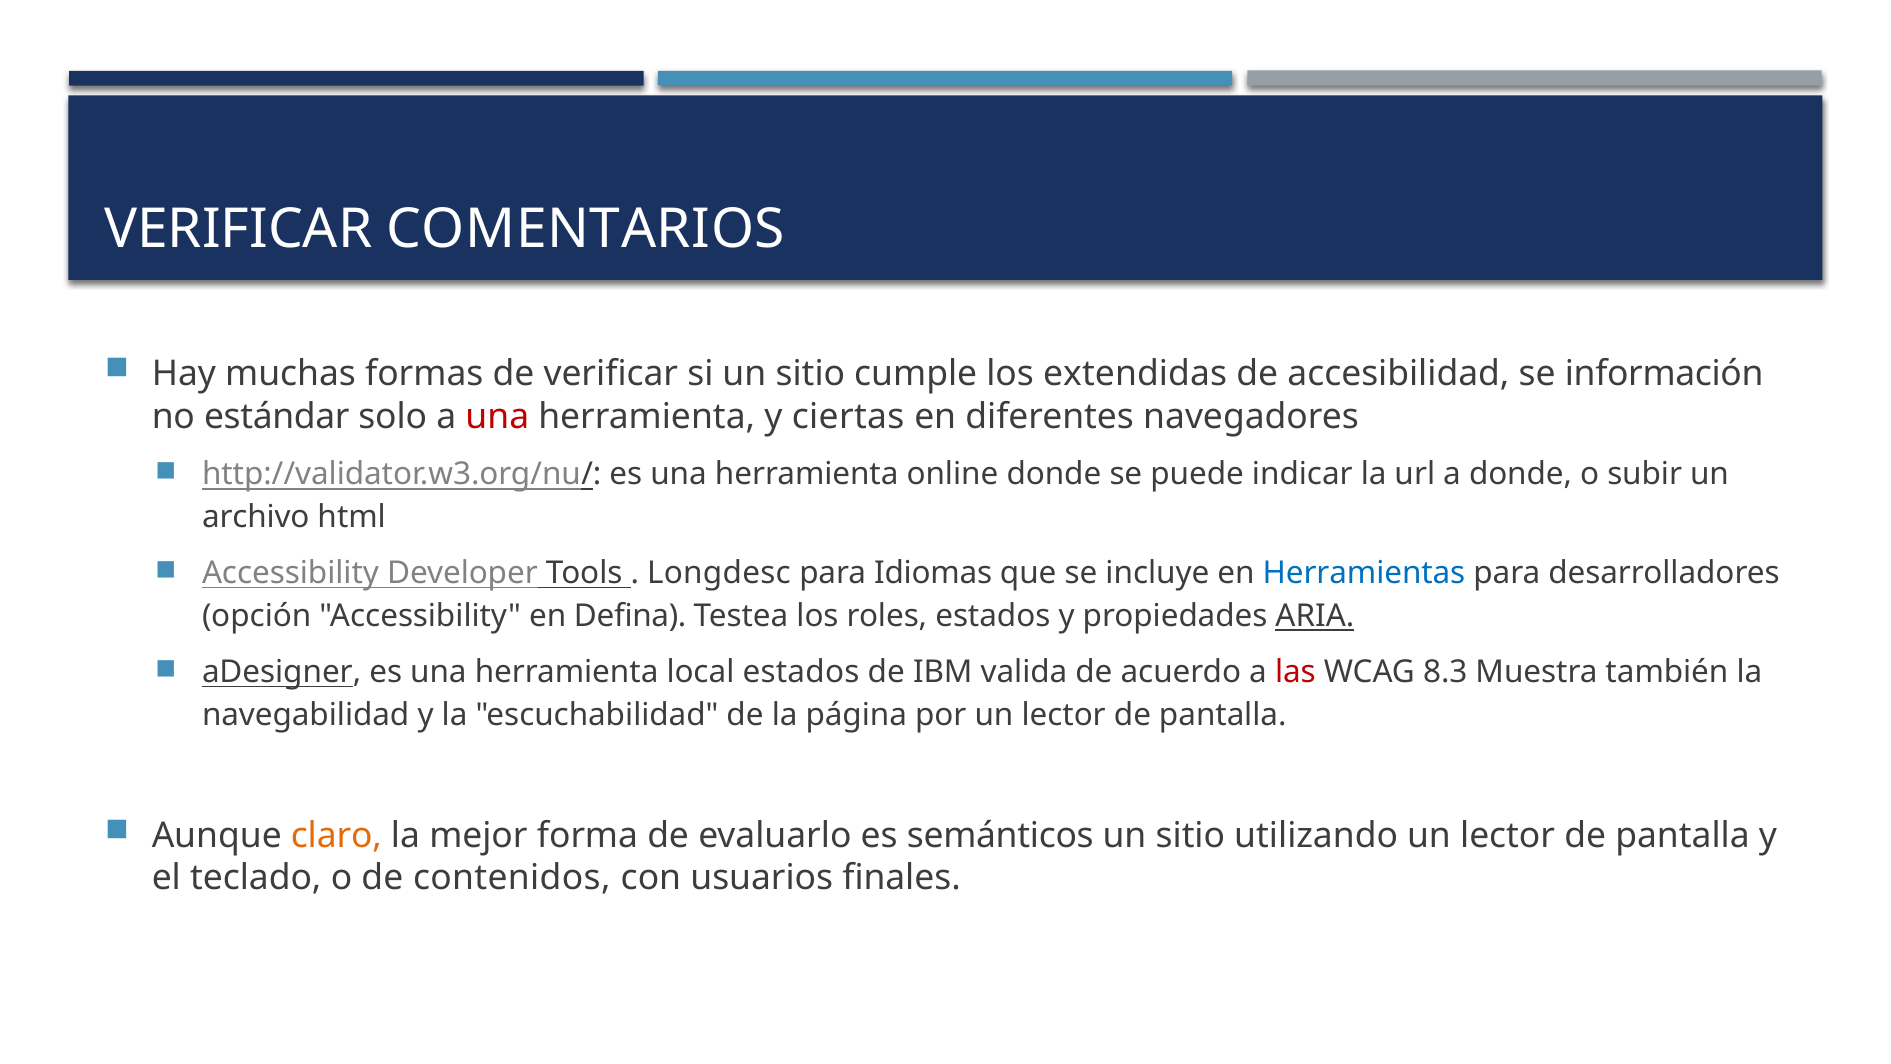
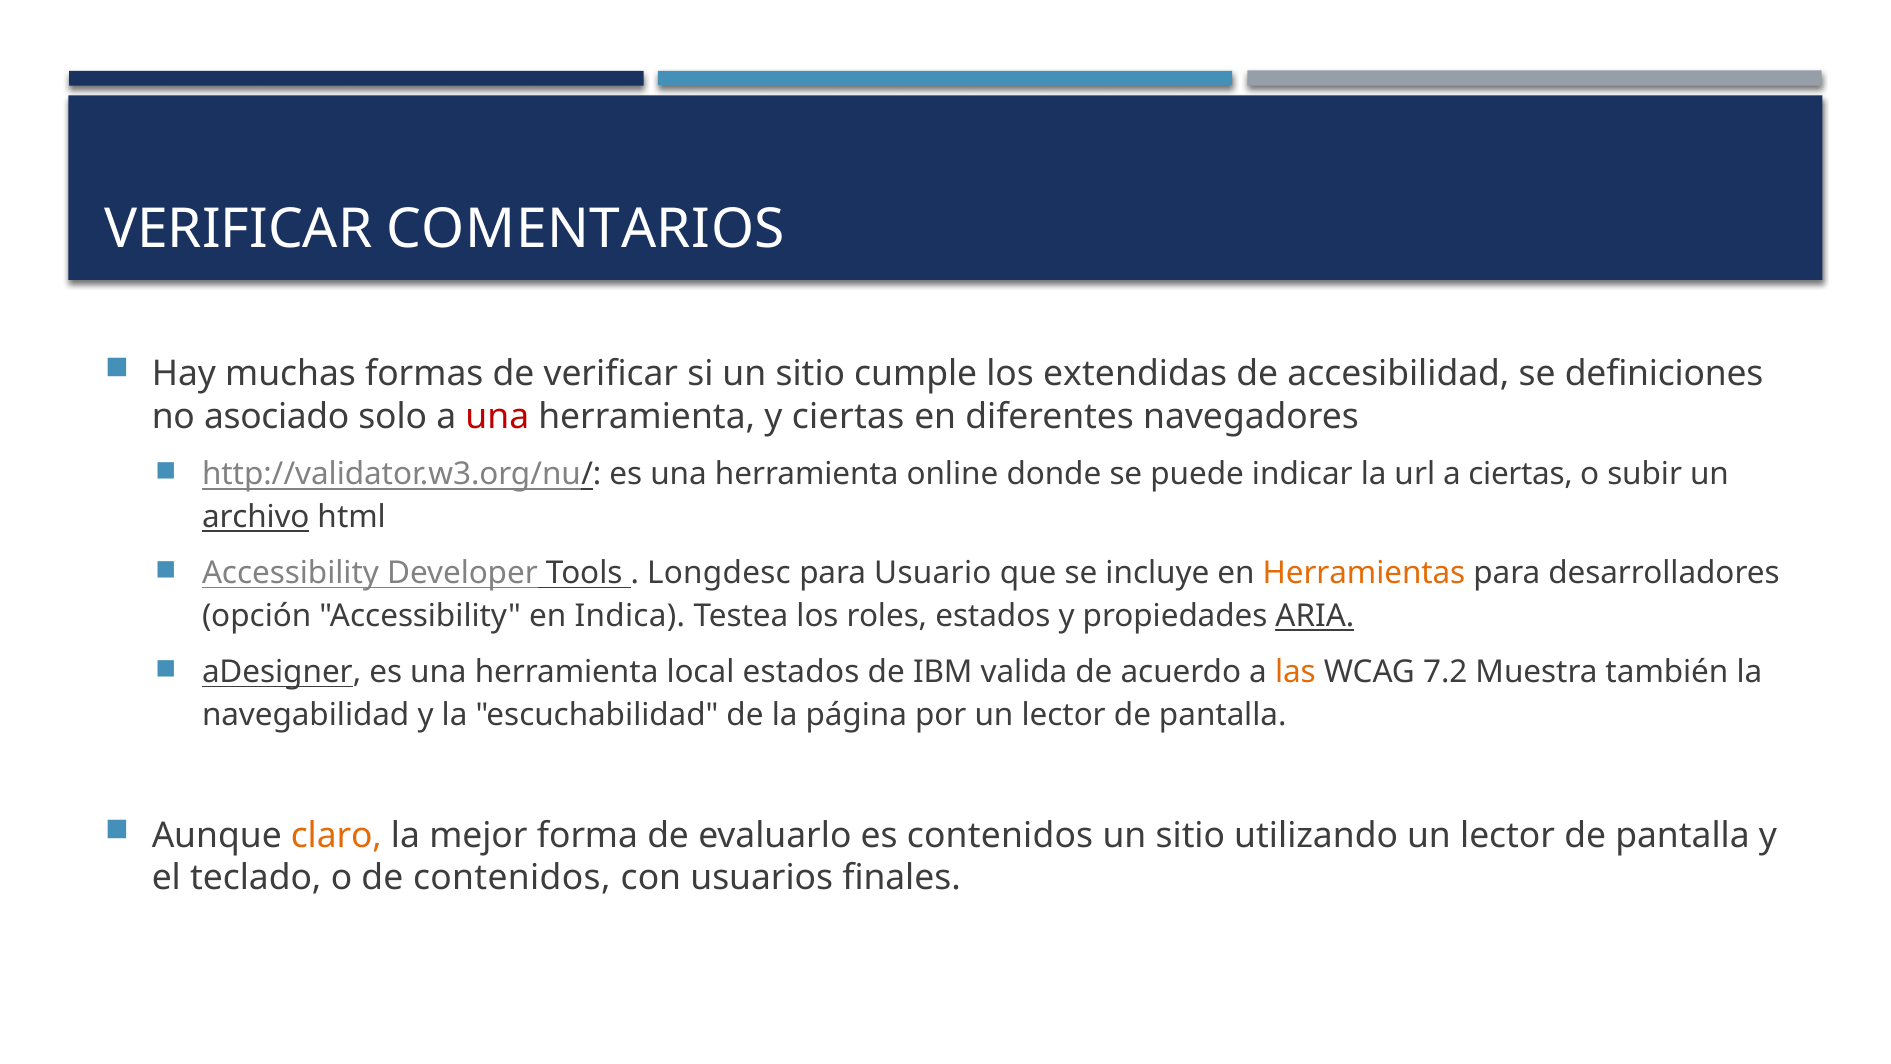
información: información -> definiciones
estándar: estándar -> asociado
a donde: donde -> ciertas
archivo underline: none -> present
Idiomas: Idiomas -> Usuario
Herramientas colour: blue -> orange
Defina: Defina -> Indica
las colour: red -> orange
8.3: 8.3 -> 7.2
es semánticos: semánticos -> contenidos
